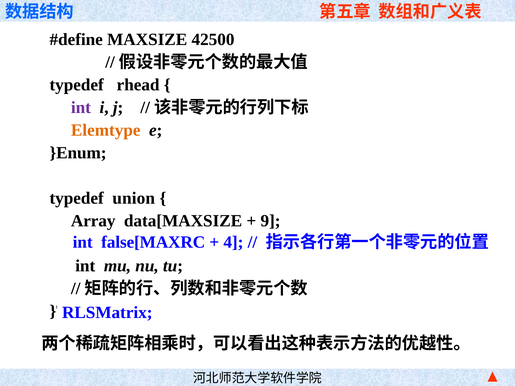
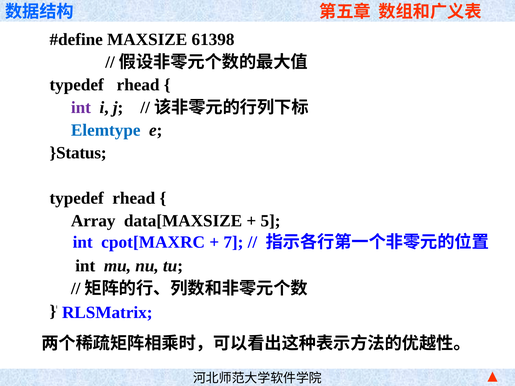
42500: 42500 -> 61398
Elemtype colour: orange -> blue
}Enum: }Enum -> }Status
union at (134, 198): union -> rhead
9: 9 -> 5
false[MAXRC: false[MAXRC -> cpot[MAXRC
4: 4 -> 7
